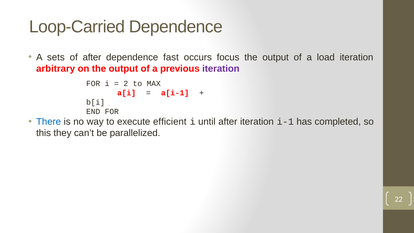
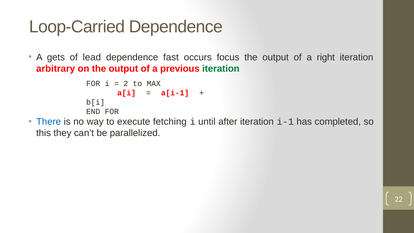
sets: sets -> gets
of after: after -> lead
load: load -> right
iteration at (221, 69) colour: purple -> green
efficient: efficient -> fetching
